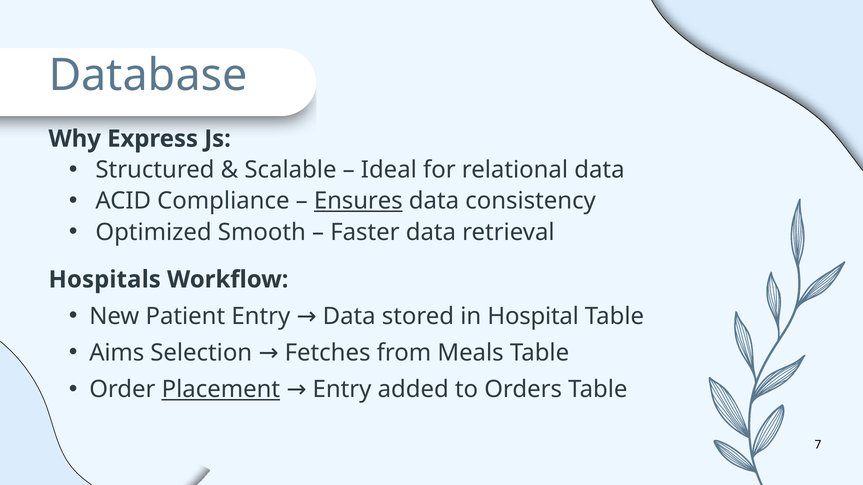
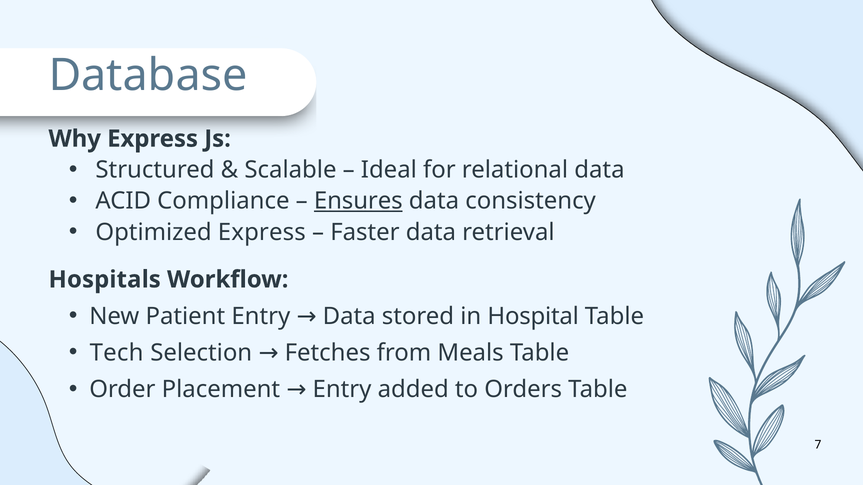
Optimized Smooth: Smooth -> Express
Aims: Aims -> Tech
Placement underline: present -> none
